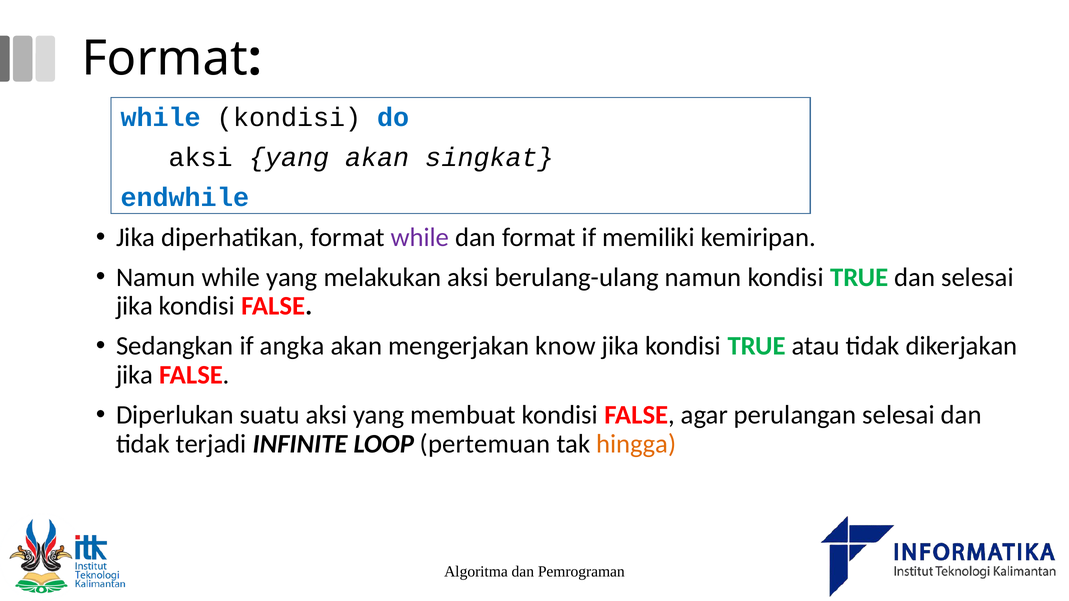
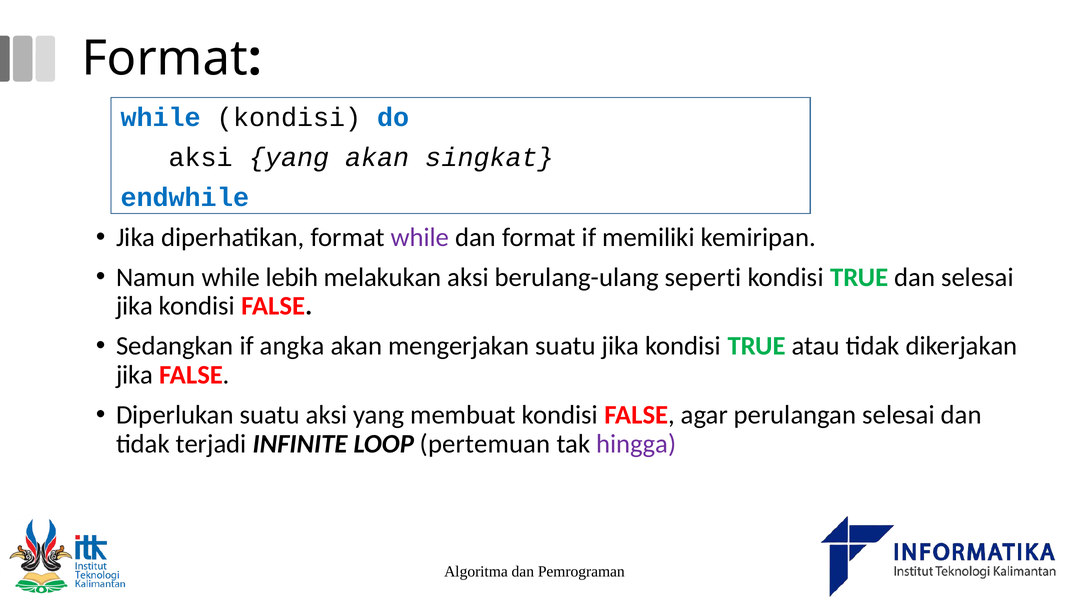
while yang: yang -> lebih
berulang-ulang namun: namun -> seperti
mengerjakan know: know -> suatu
hingga colour: orange -> purple
